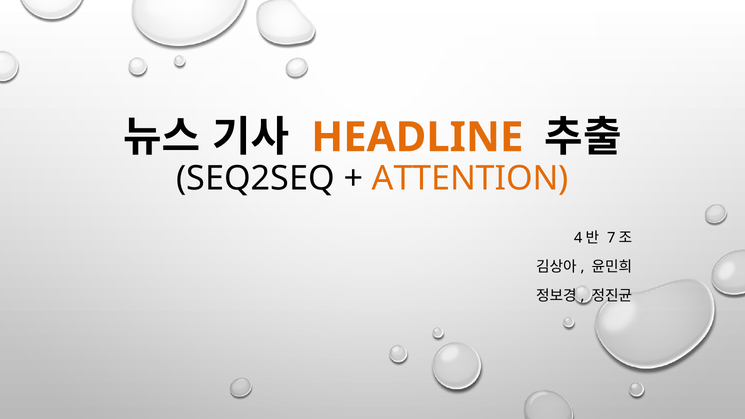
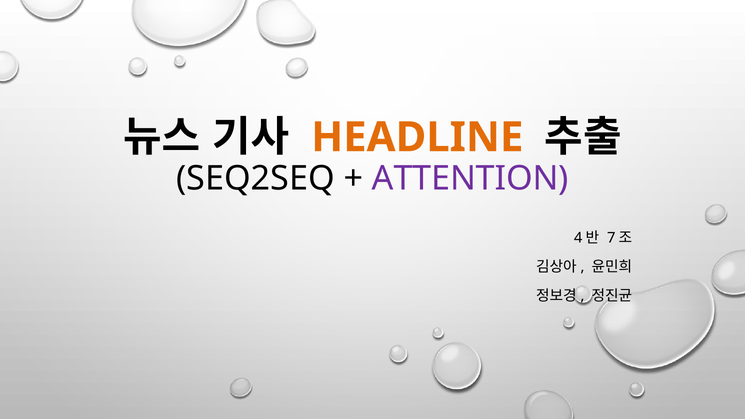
ATTENTION colour: orange -> purple
